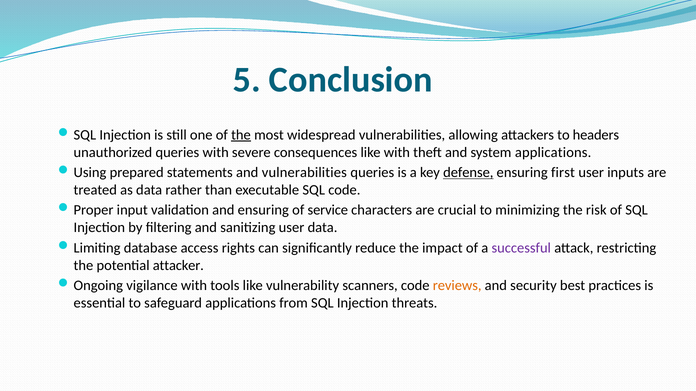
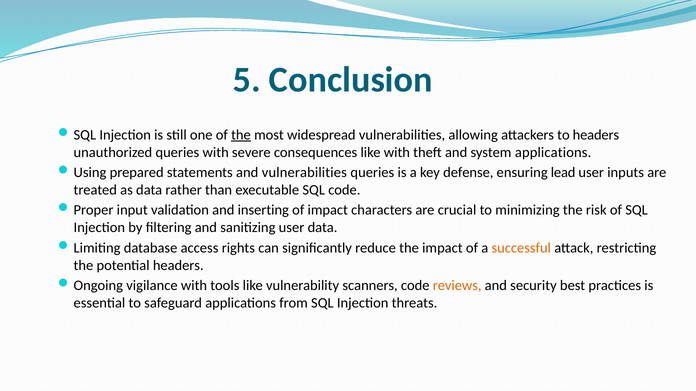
defense underline: present -> none
first: first -> lead
and ensuring: ensuring -> inserting
of service: service -> impact
successful colour: purple -> orange
potential attacker: attacker -> headers
